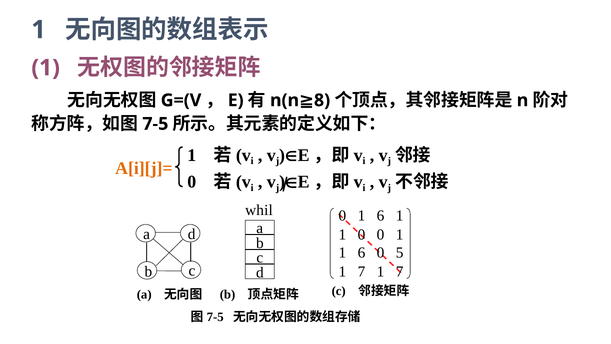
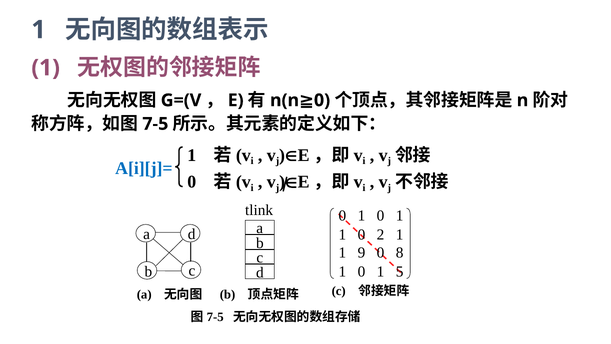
8 at (322, 100): 8 -> 0
A[i][j]= colour: orange -> blue
whil: whil -> tlink
0 1 6: 6 -> 0
0 0: 0 -> 2
6 at (361, 253): 6 -> 9
5: 5 -> 8
7 at (361, 272): 7 -> 0
7 at (400, 272): 7 -> 5
